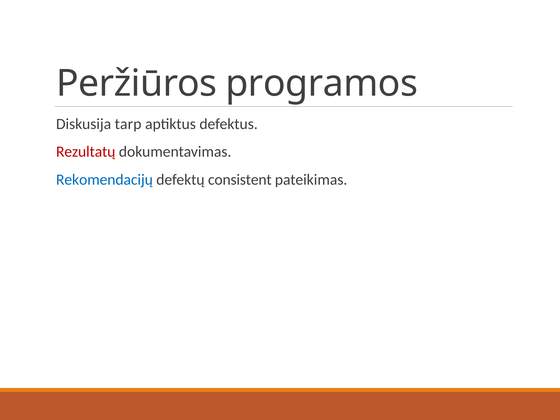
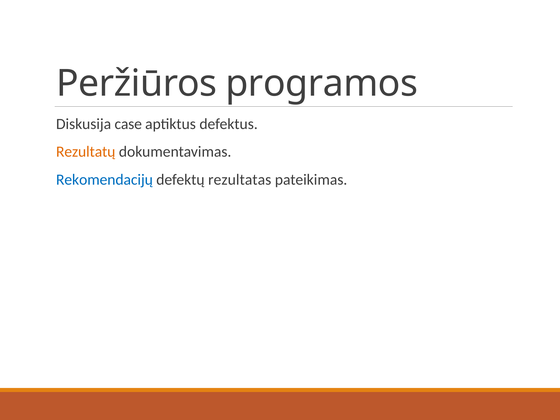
tarp: tarp -> case
Rezultatų colour: red -> orange
consistent: consistent -> rezultatas
